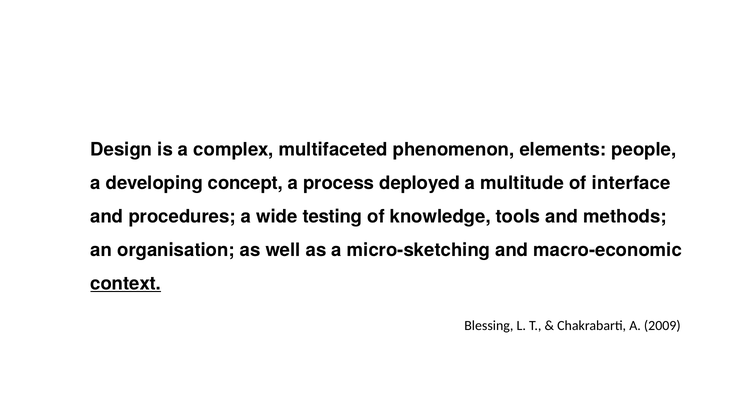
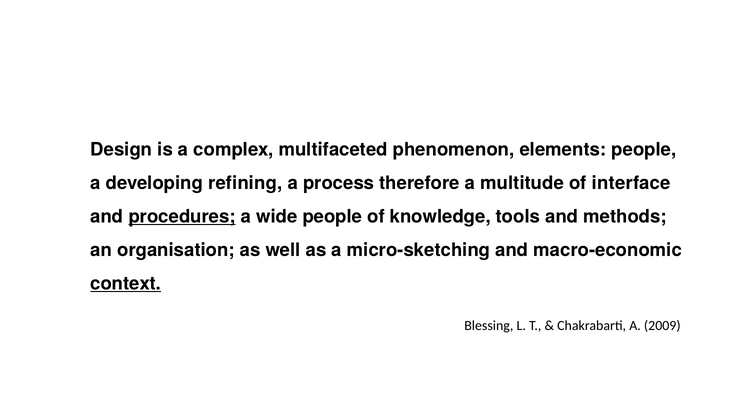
concept: concept -> refining
deployed: deployed -> therefore
procedures underline: none -> present
wide testing: testing -> people
